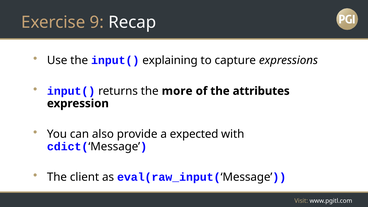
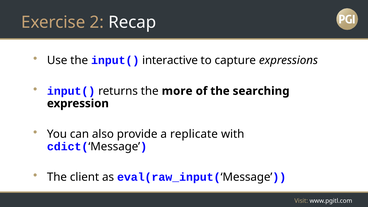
9: 9 -> 2
explaining: explaining -> interactive
attributes: attributes -> searching
expected: expected -> replicate
